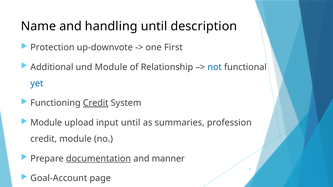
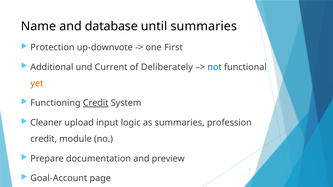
handling: handling -> database
until description: description -> summaries
und Module: Module -> Current
Relationship: Relationship -> Deliberately
yet colour: blue -> orange
Module at (46, 123): Module -> Cleaner
input until: until -> logic
documentation underline: present -> none
manner: manner -> preview
